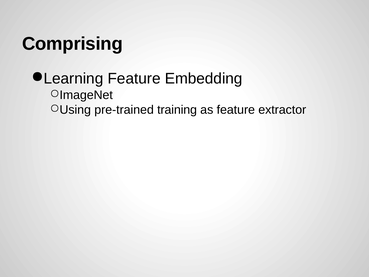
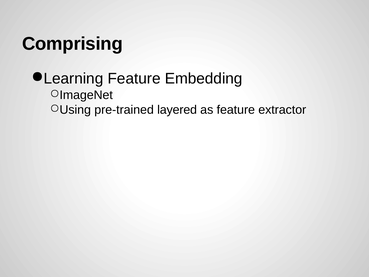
training: training -> layered
